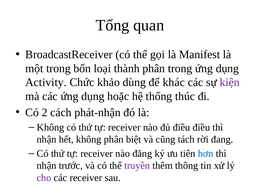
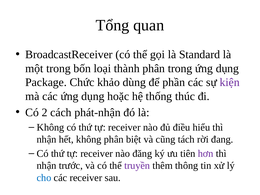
Manifest: Manifest -> Standard
Activity: Activity -> Package
khác: khác -> phần
điều điều: điều -> hiểu
hơn colour: blue -> purple
cho colour: purple -> blue
